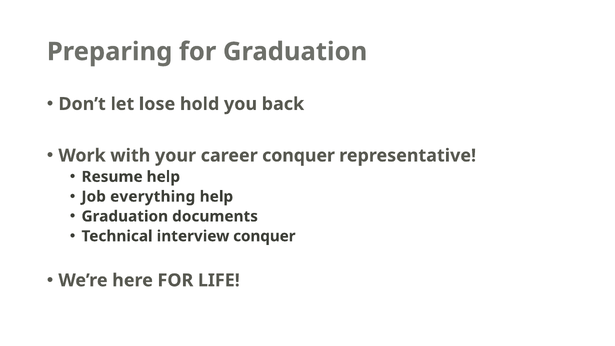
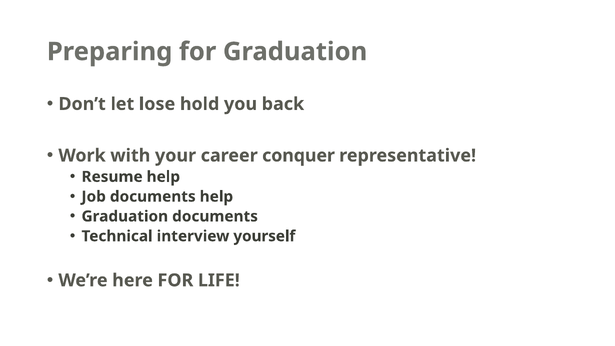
Job everything: everything -> documents
interview conquer: conquer -> yourself
